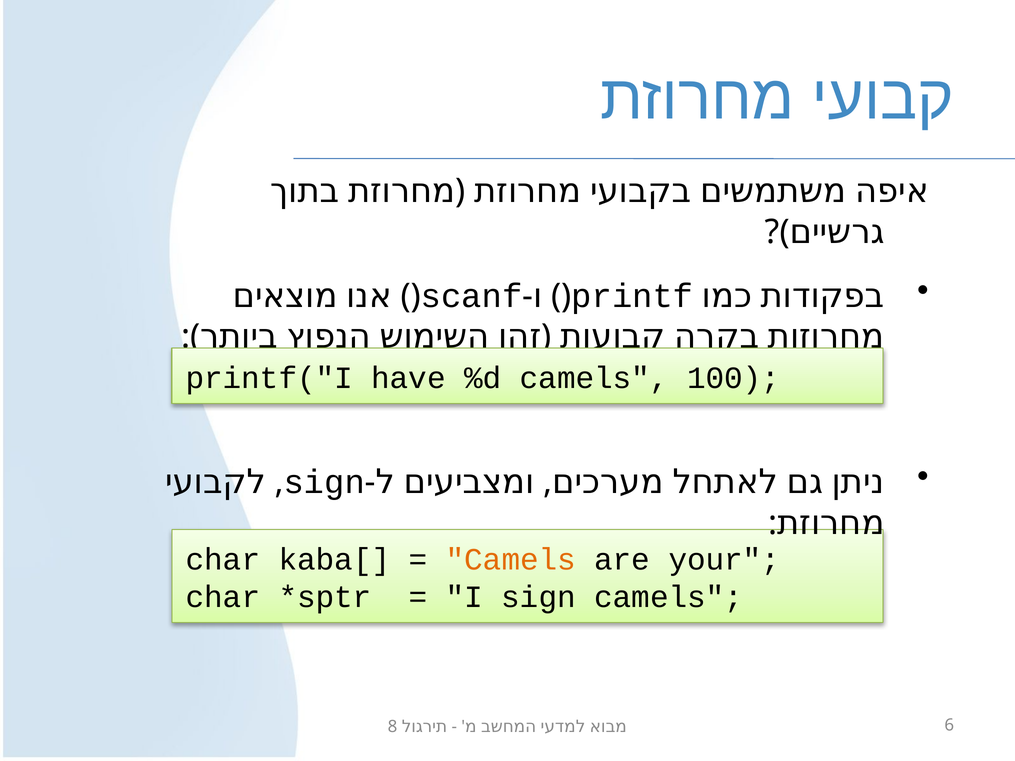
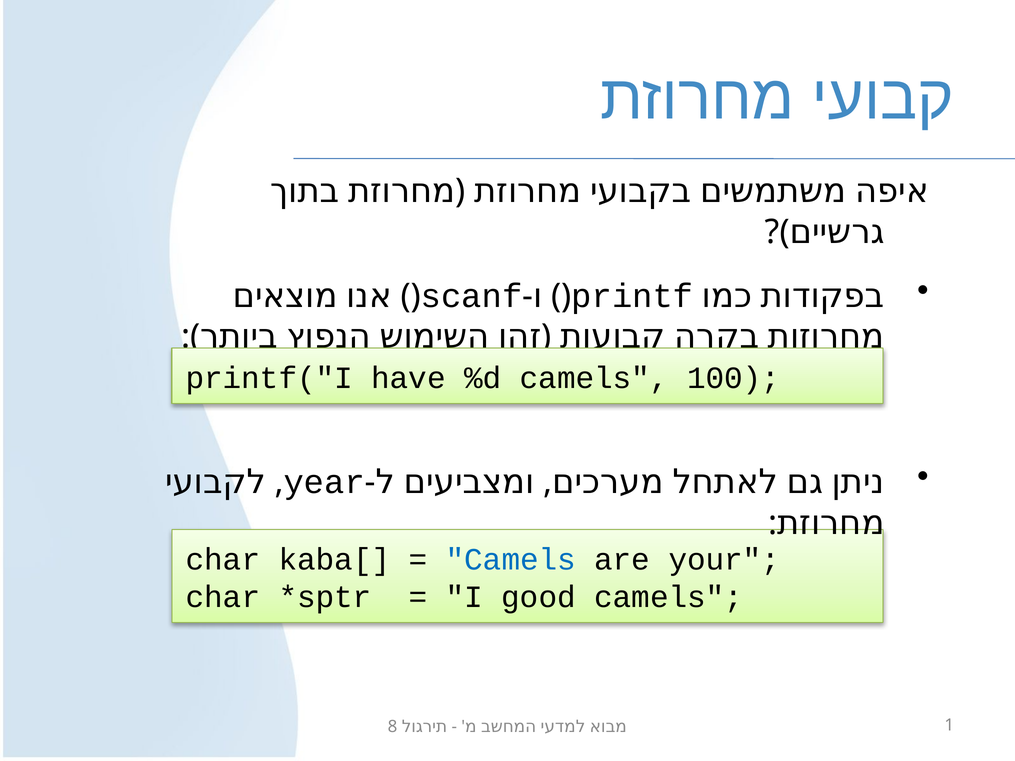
sign at (324, 482): sign -> year
Camels at (511, 560) colour: orange -> blue
I sign: sign -> good
6: 6 -> 1
